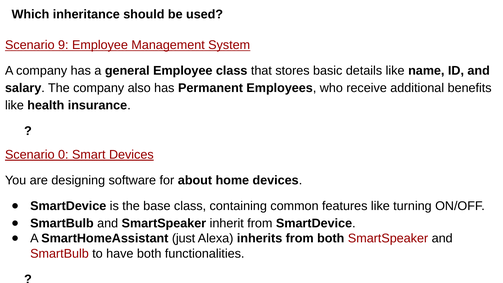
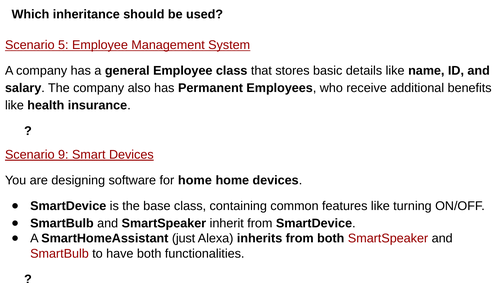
9: 9 -> 5
0: 0 -> 9
for about: about -> home
